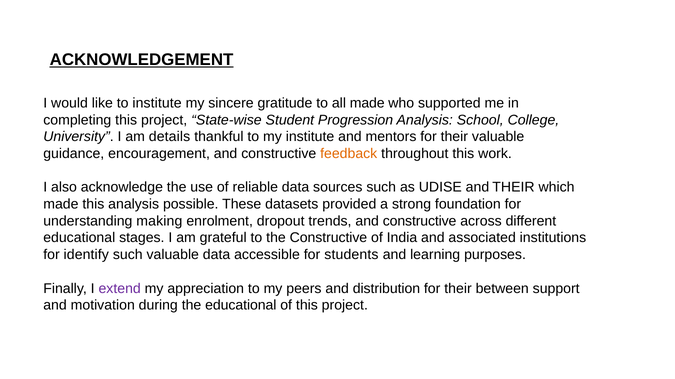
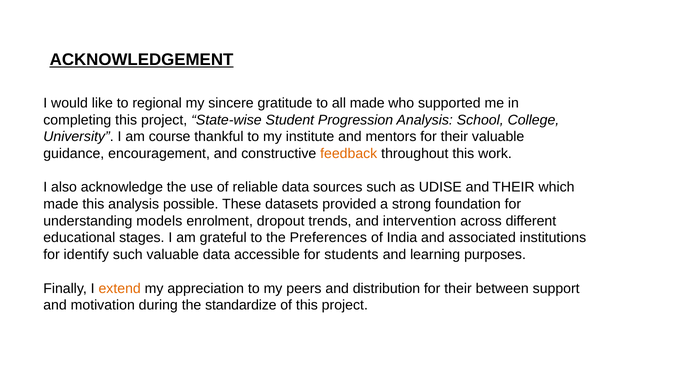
to institute: institute -> regional
details: details -> course
making: making -> models
trends and constructive: constructive -> intervention
the Constructive: Constructive -> Preferences
extend colour: purple -> orange
the educational: educational -> standardize
